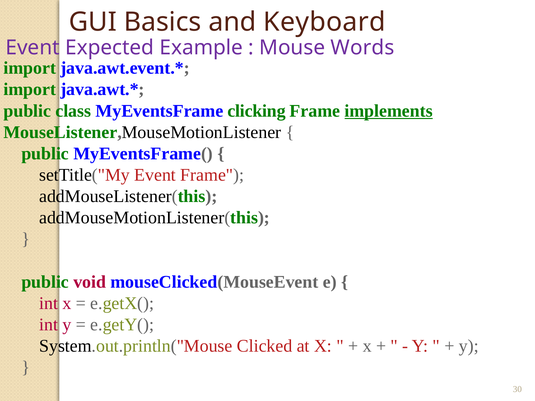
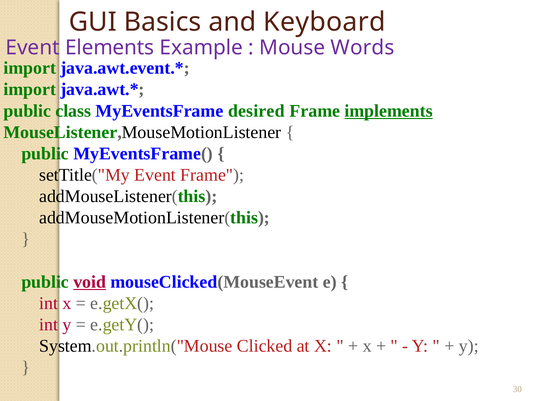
Expected: Expected -> Elements
clicking: clicking -> desired
void underline: none -> present
